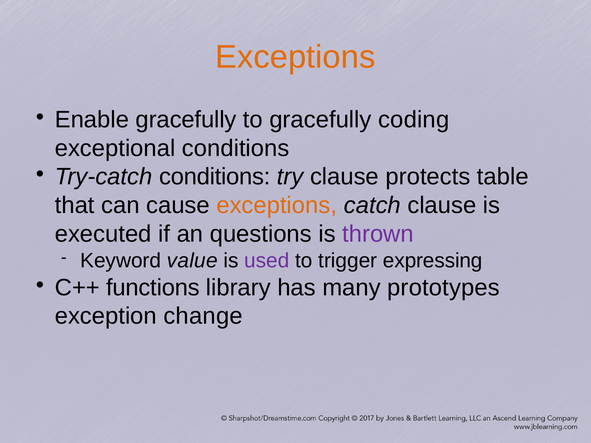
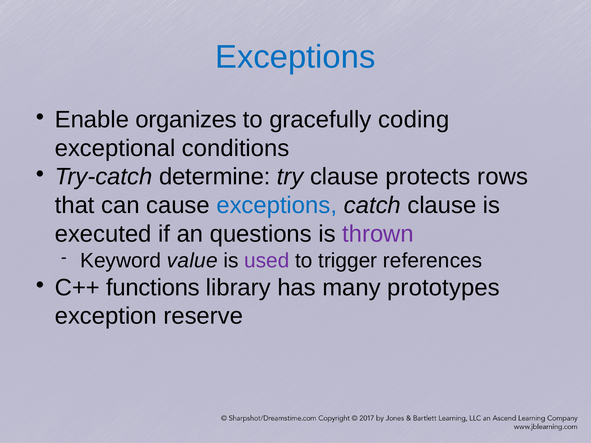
Exceptions at (295, 57) colour: orange -> blue
Enable gracefully: gracefully -> organizes
Try-catch conditions: conditions -> determine
table: table -> rows
exceptions at (277, 205) colour: orange -> blue
expressing: expressing -> references
change: change -> reserve
